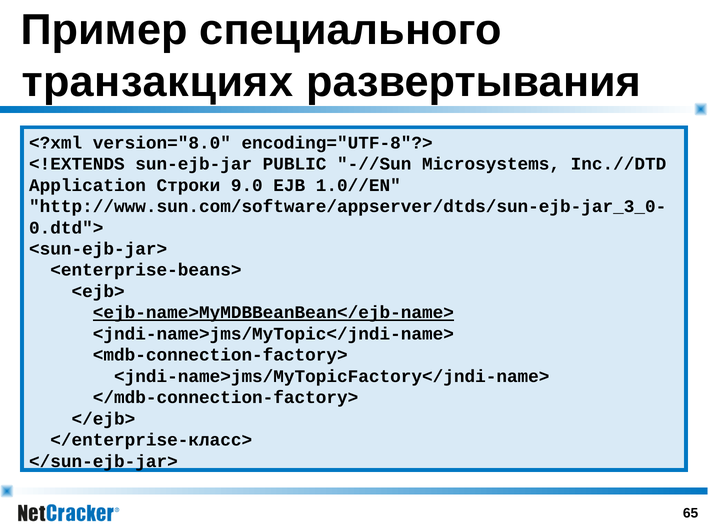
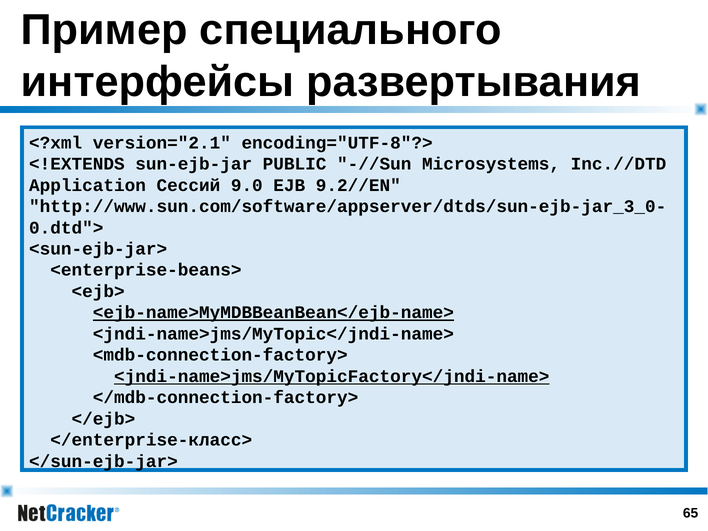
транзакциях: транзакциях -> интерфейсы
version="8.0: version="8.0 -> version="2.1
Строки: Строки -> Сессий
1.0//EN: 1.0//EN -> 9.2//EN
<jndi-name>jms/MyTopicFactory</jndi-name> underline: none -> present
